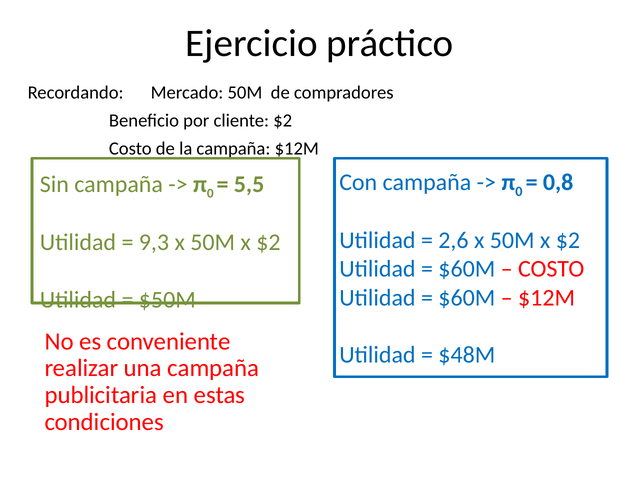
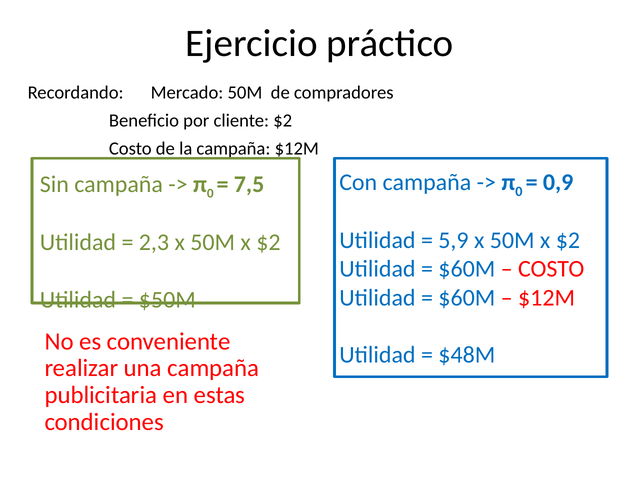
0,8: 0,8 -> 0,9
5,5: 5,5 -> 7,5
2,6: 2,6 -> 5,9
9,3: 9,3 -> 2,3
